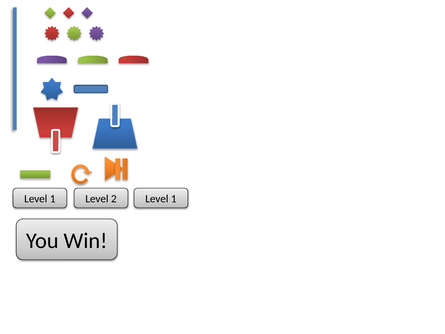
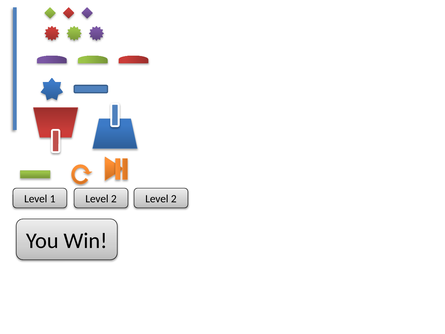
2 Level 1: 1 -> 2
